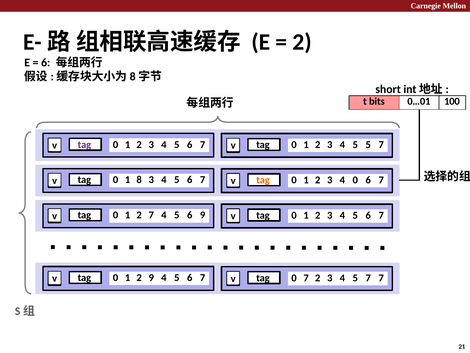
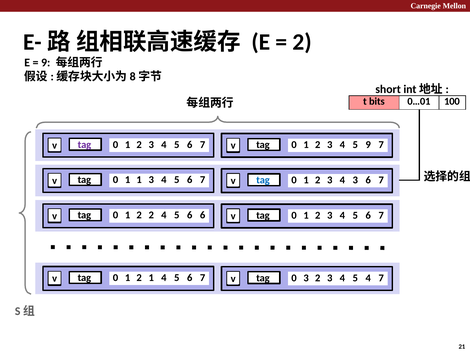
6 at (46, 62): 6 -> 9
5 5: 5 -> 9
1 8: 8 -> 1
tag at (263, 180) colour: orange -> blue
4 0: 0 -> 3
2 7: 7 -> 2
6 9: 9 -> 6
2 9: 9 -> 1
0 7: 7 -> 3
4 5 7: 7 -> 4
